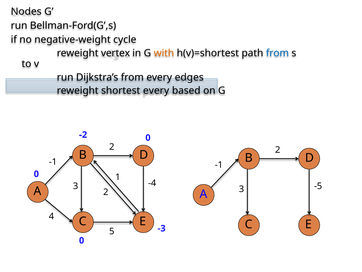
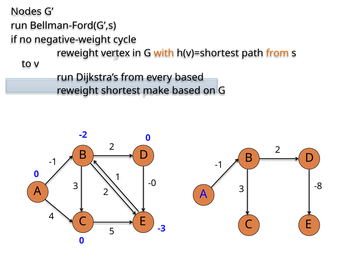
from at (277, 53) colour: blue -> orange
every edges: edges -> based
shortest every: every -> make
-4: -4 -> -0
-5: -5 -> -8
